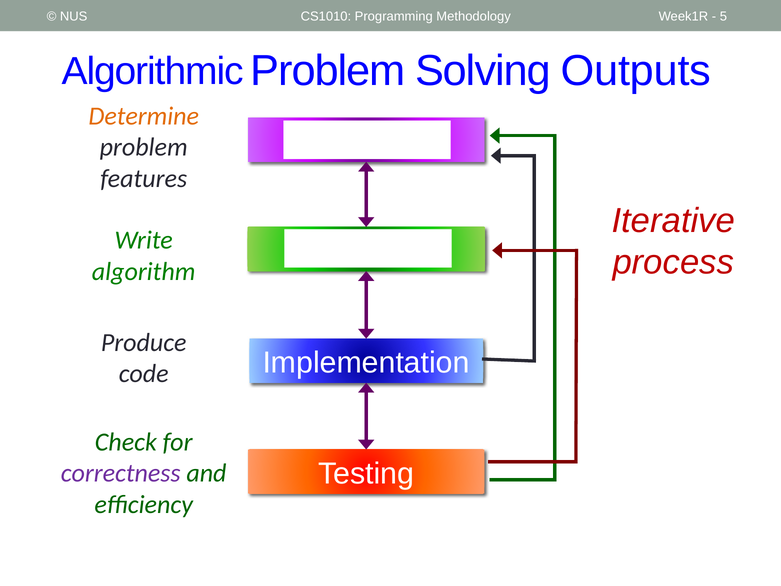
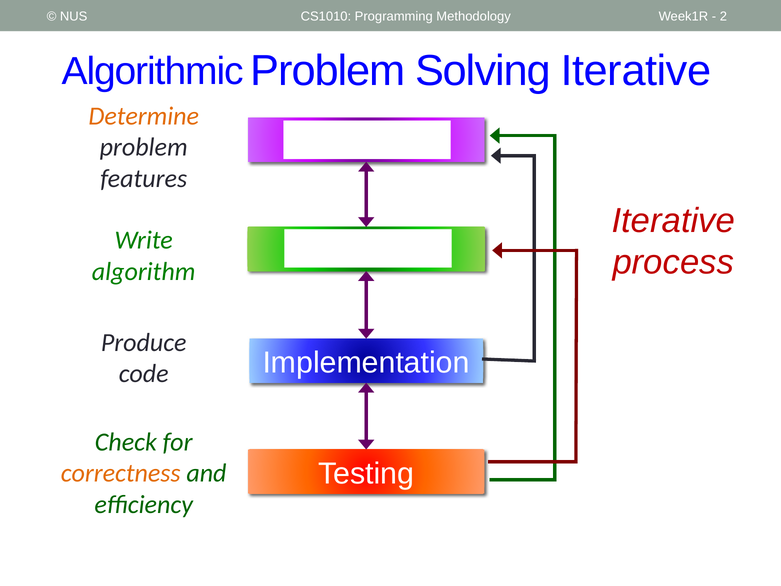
5: 5 -> 2
Outputs at (636, 71): Outputs -> Iterative
correctness colour: purple -> orange
